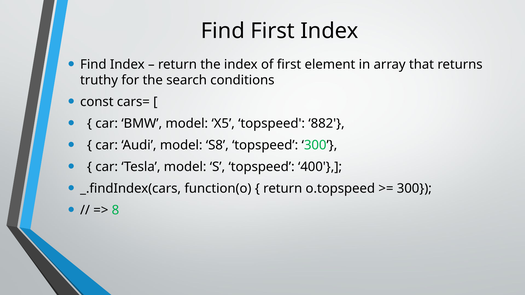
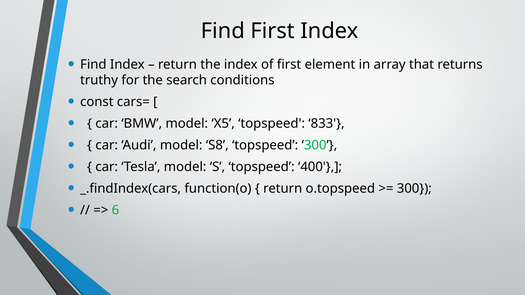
882: 882 -> 833
8: 8 -> 6
